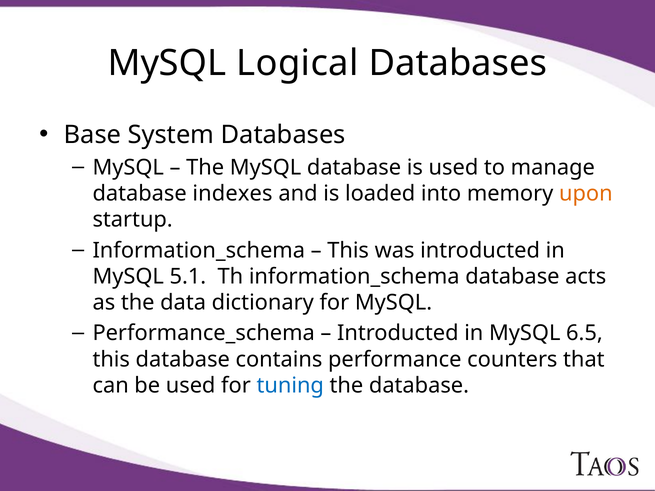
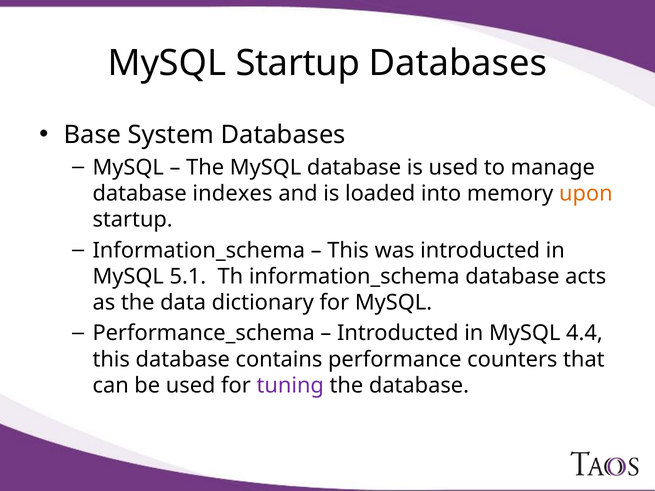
MySQL Logical: Logical -> Startup
6.5: 6.5 -> 4.4
tuning colour: blue -> purple
